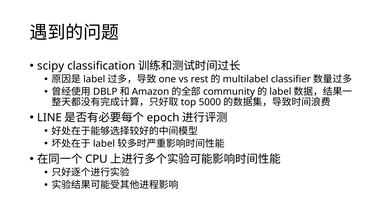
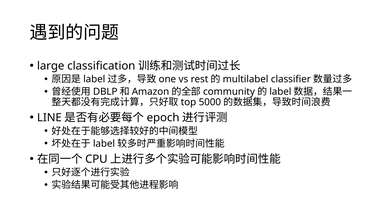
scipy: scipy -> large
